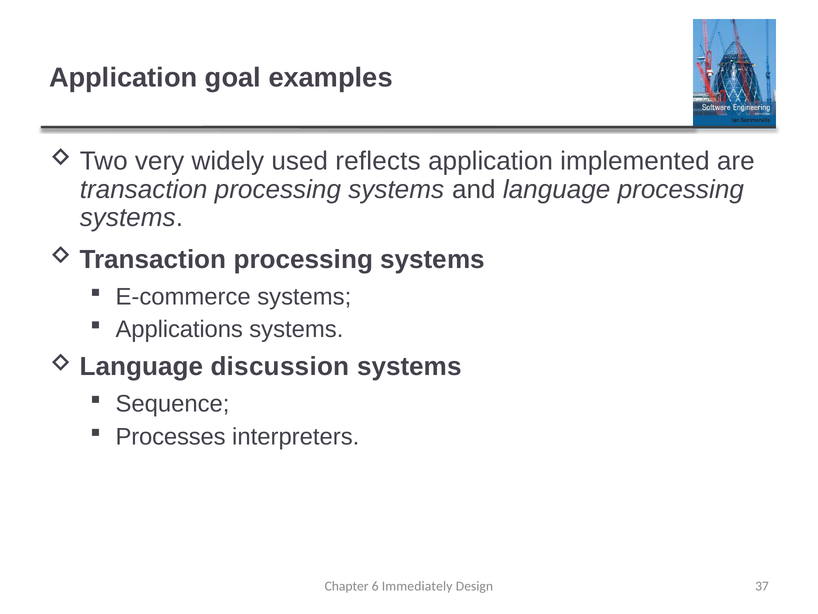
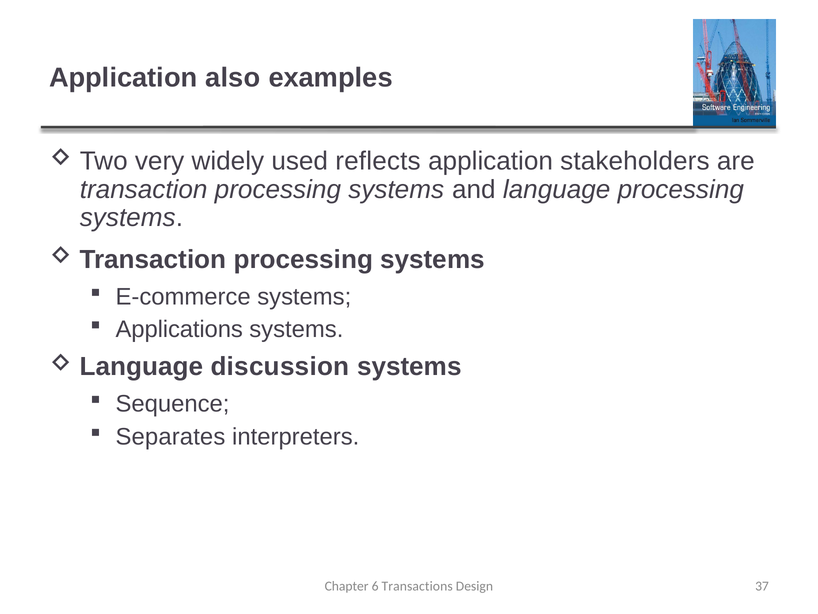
goal: goal -> also
implemented: implemented -> stakeholders
Processes: Processes -> Separates
Immediately: Immediately -> Transactions
